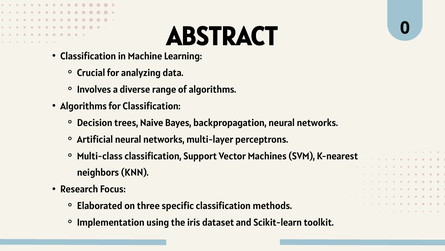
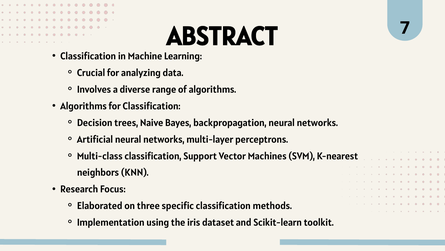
0: 0 -> 7
